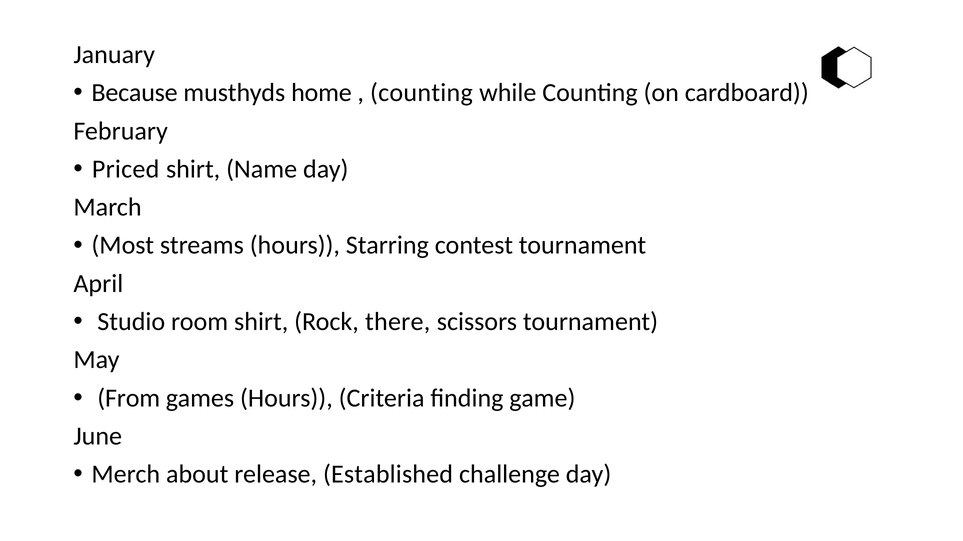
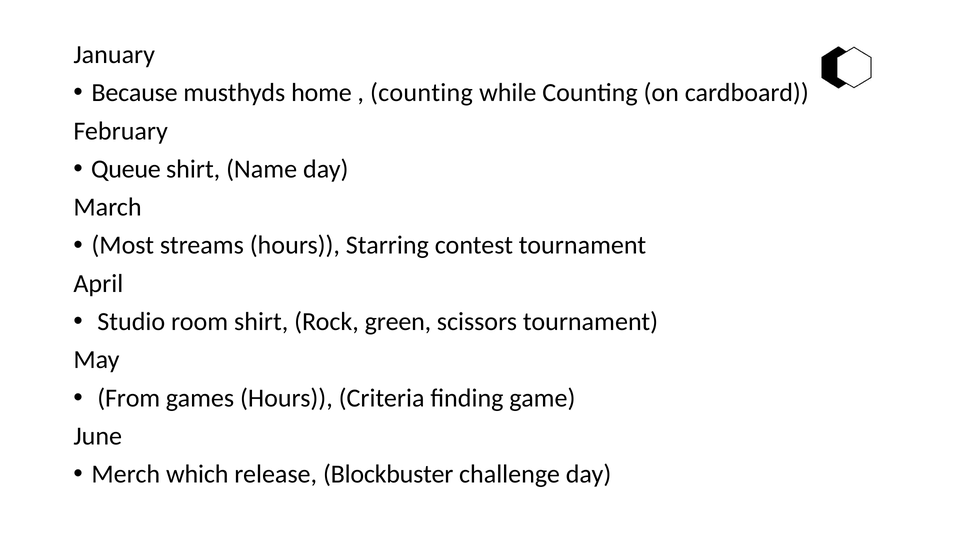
Priced: Priced -> Queue
there: there -> green
about: about -> which
Established: Established -> Blockbuster
